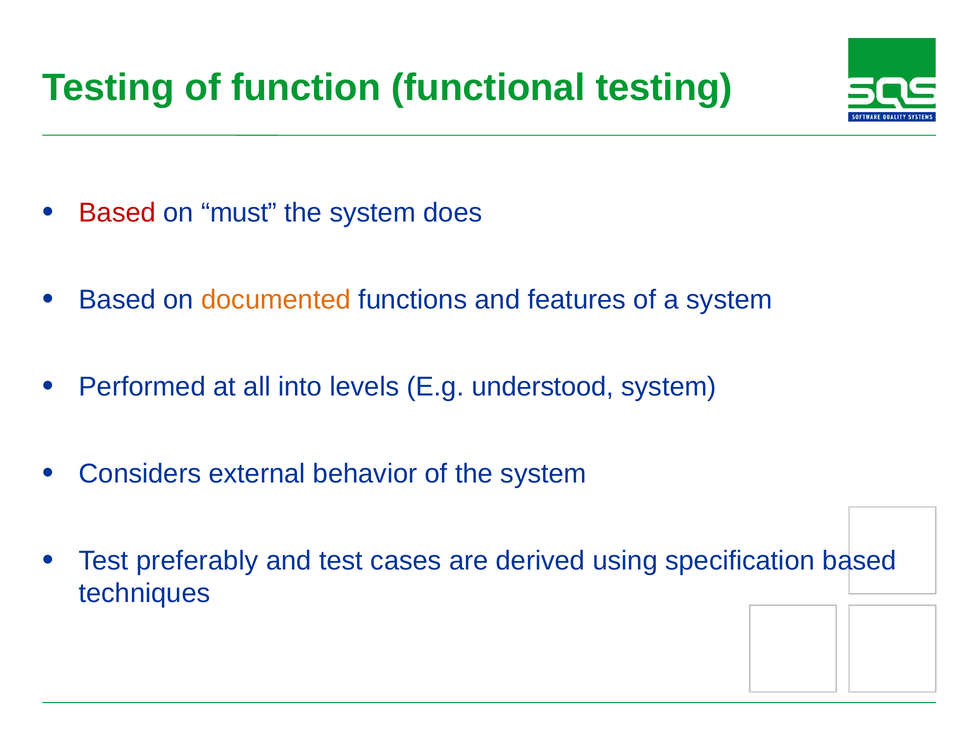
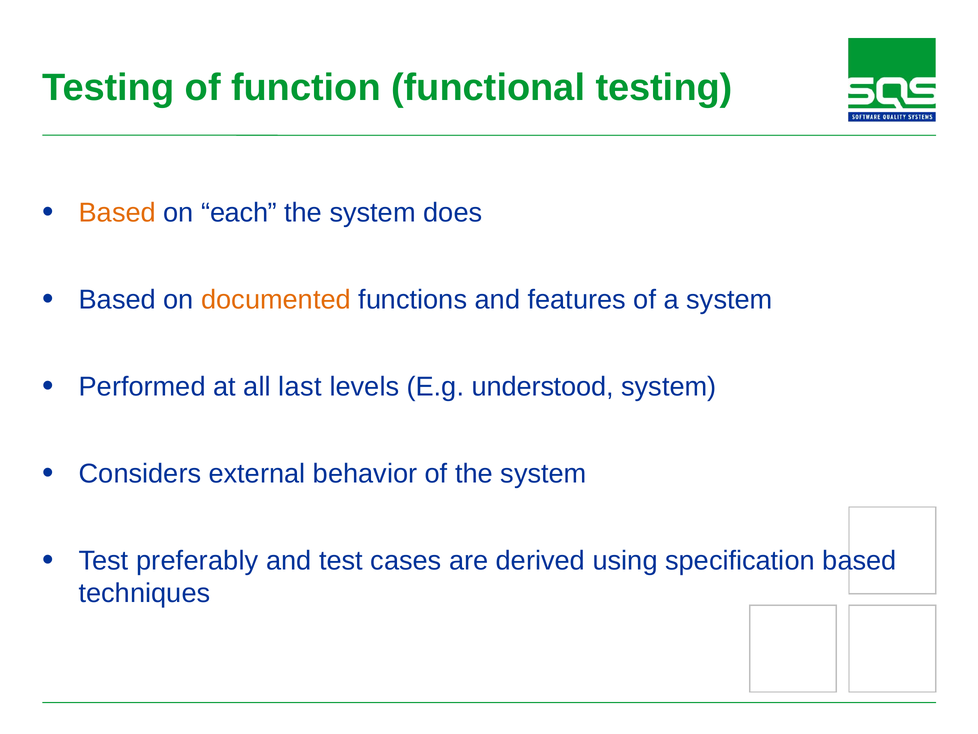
Based at (117, 213) colour: red -> orange
must: must -> each
into: into -> last
